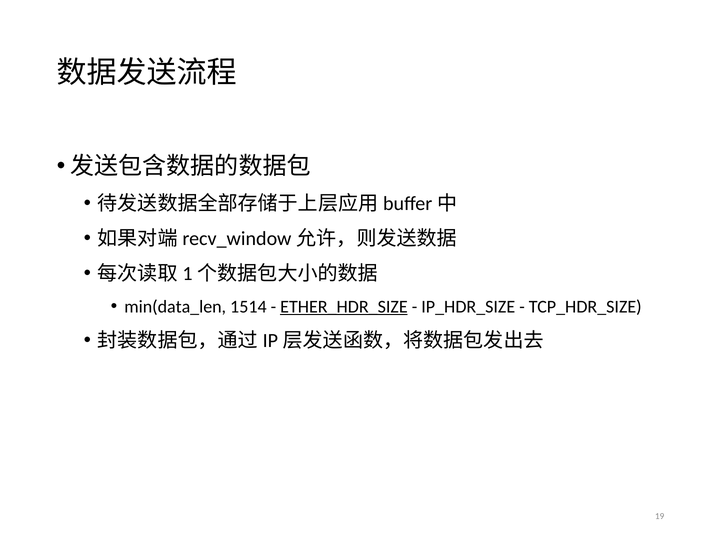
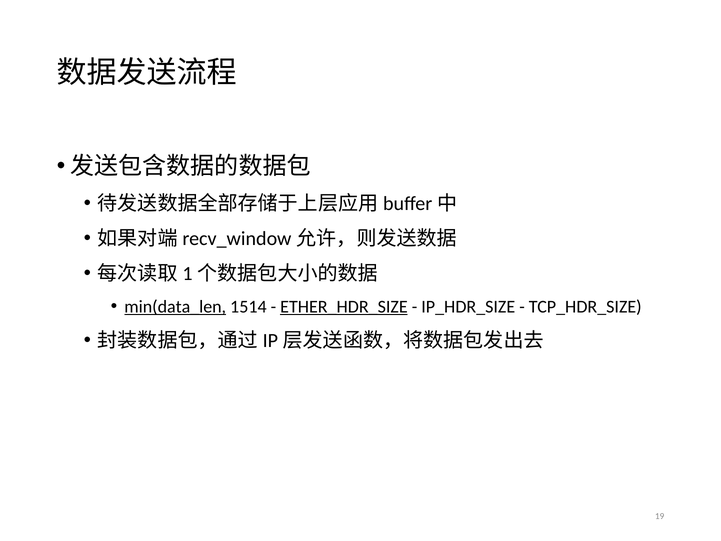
min(data_len underline: none -> present
